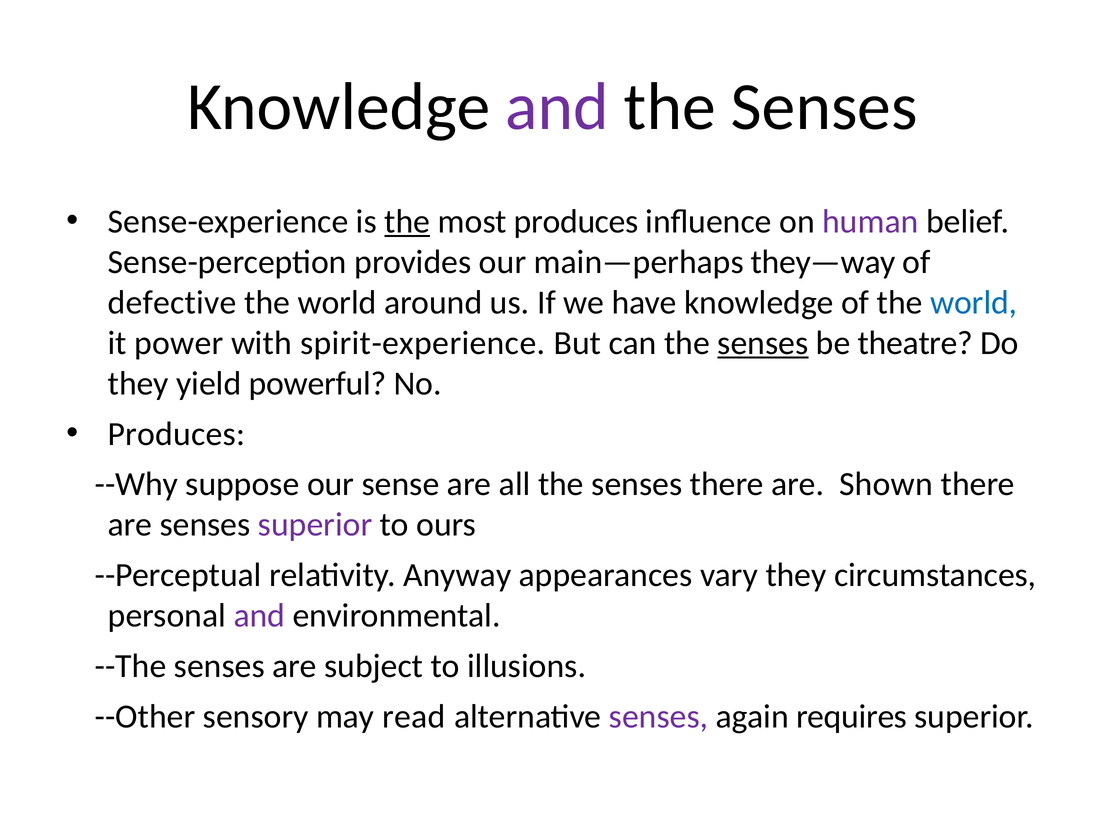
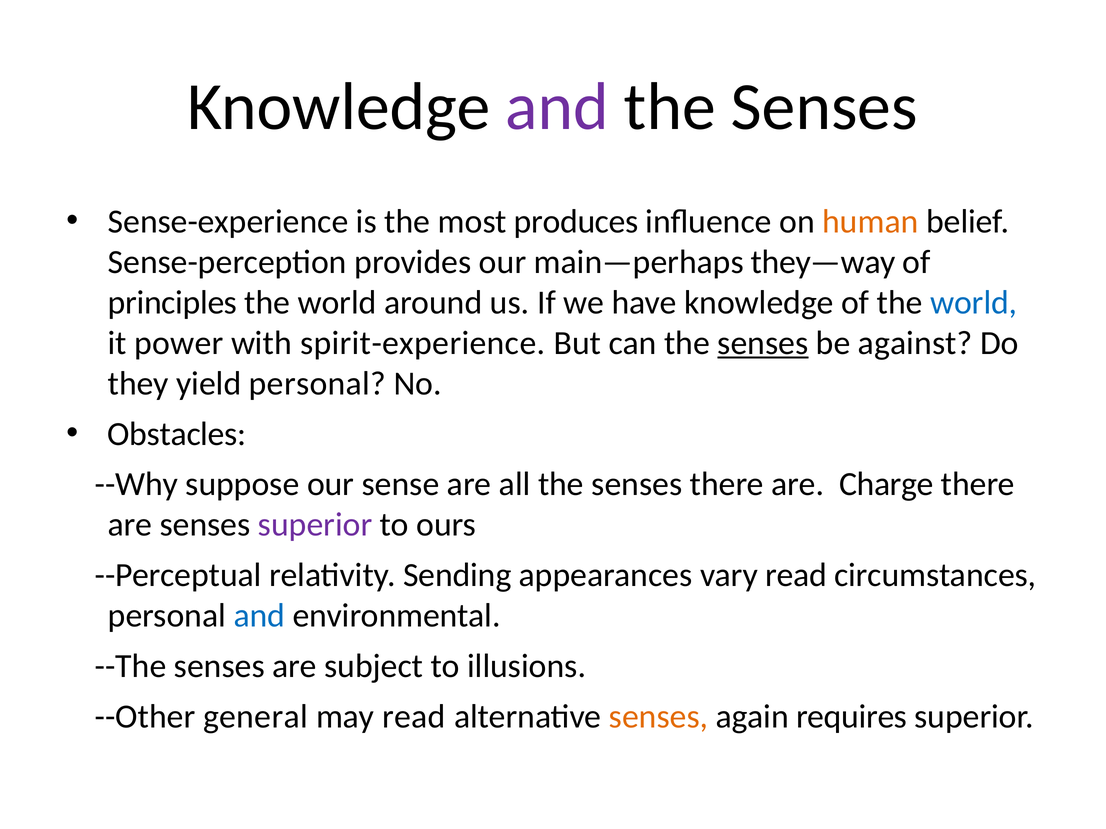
the at (407, 222) underline: present -> none
human colour: purple -> orange
defective: defective -> principles
theatre: theatre -> against
yield powerful: powerful -> personal
Produces at (177, 434): Produces -> Obstacles
Shown: Shown -> Charge
Anyway: Anyway -> Sending
vary they: they -> read
and at (259, 616) colour: purple -> blue
sensory: sensory -> general
senses at (659, 717) colour: purple -> orange
